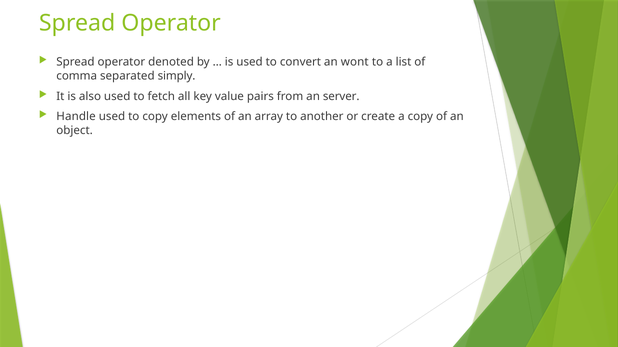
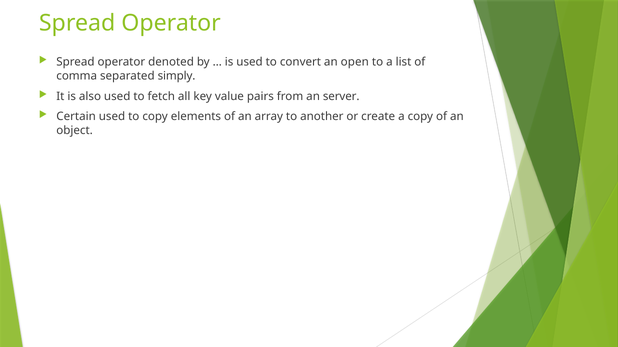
wont: wont -> open
Handle: Handle -> Certain
